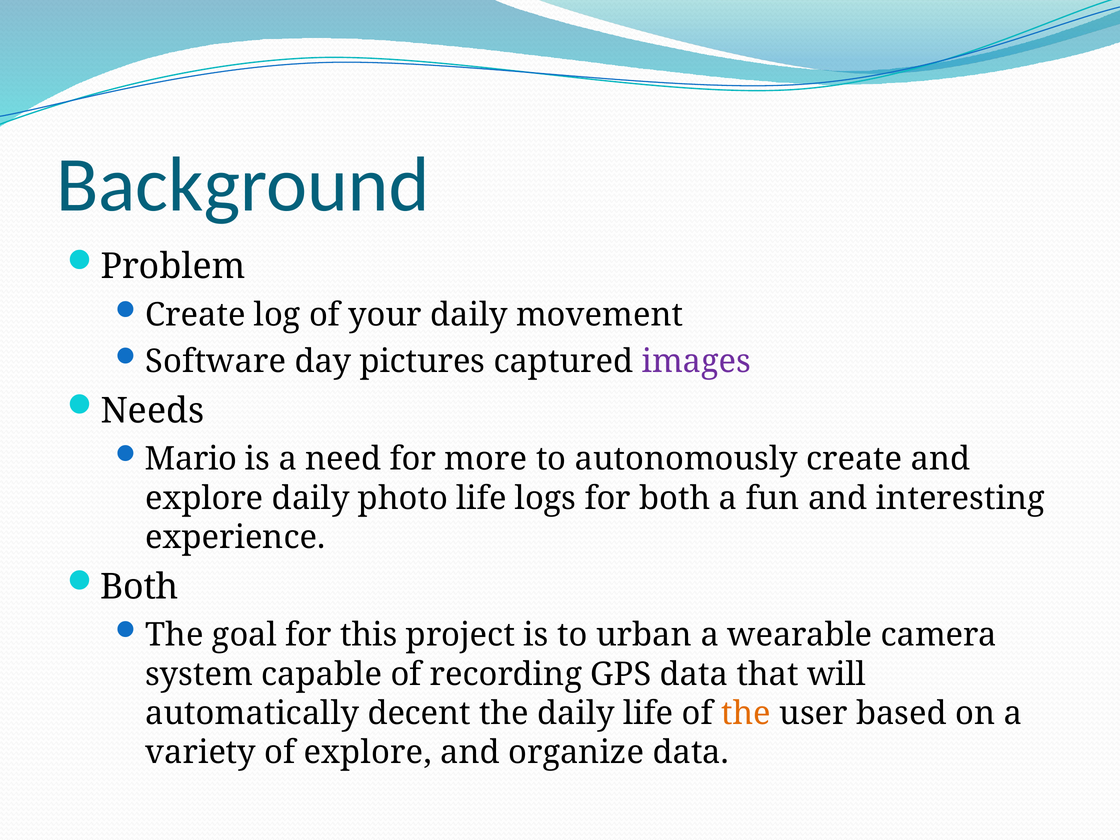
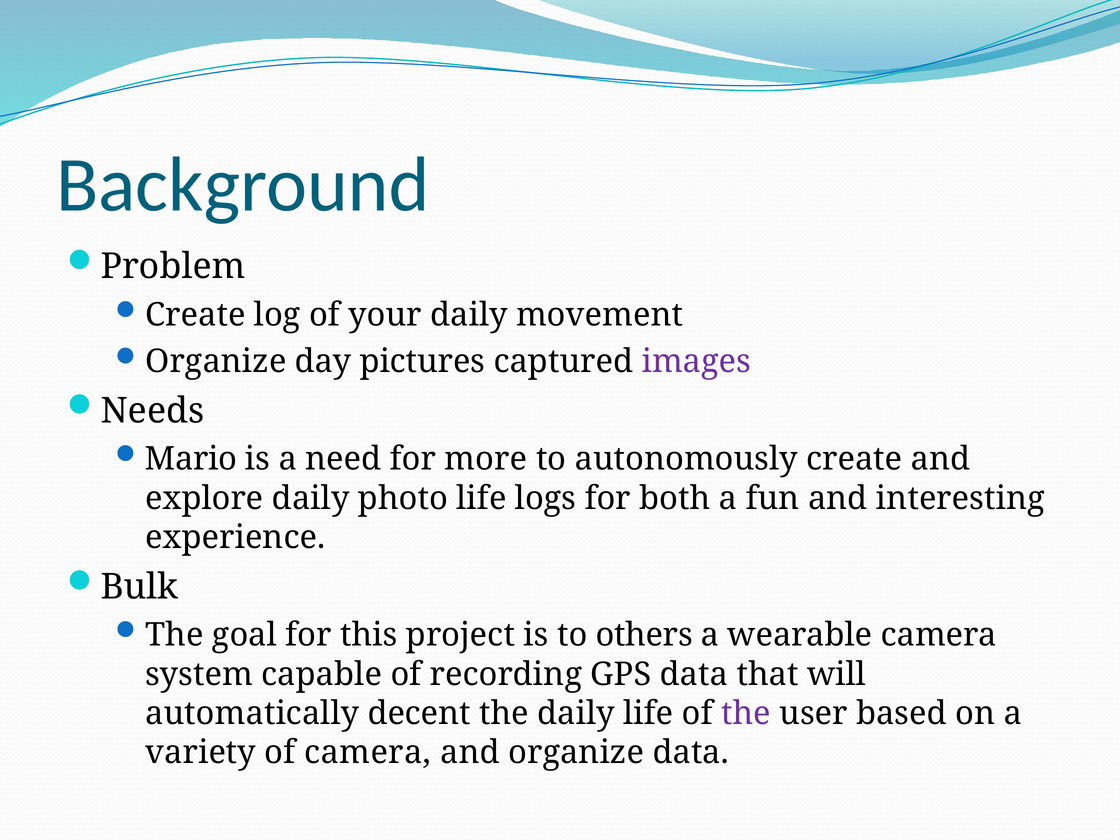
Software at (216, 361): Software -> Organize
Both at (139, 587): Both -> Bulk
urban: urban -> others
the at (746, 714) colour: orange -> purple
of explore: explore -> camera
